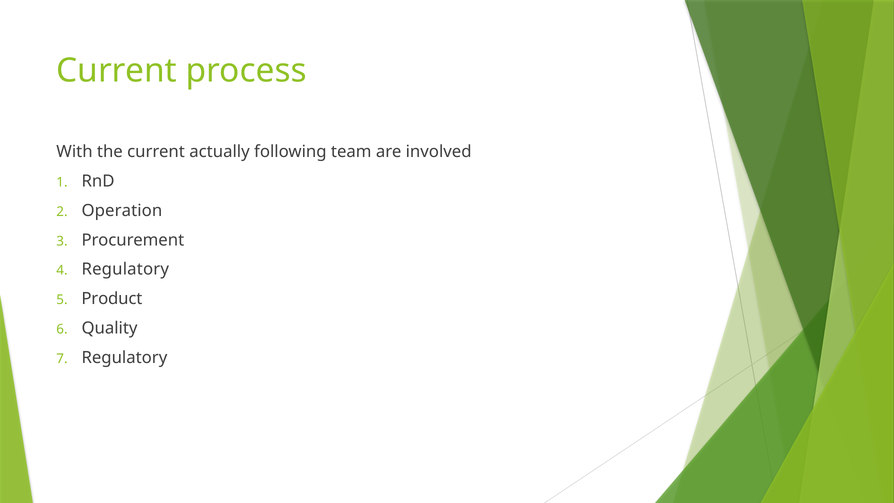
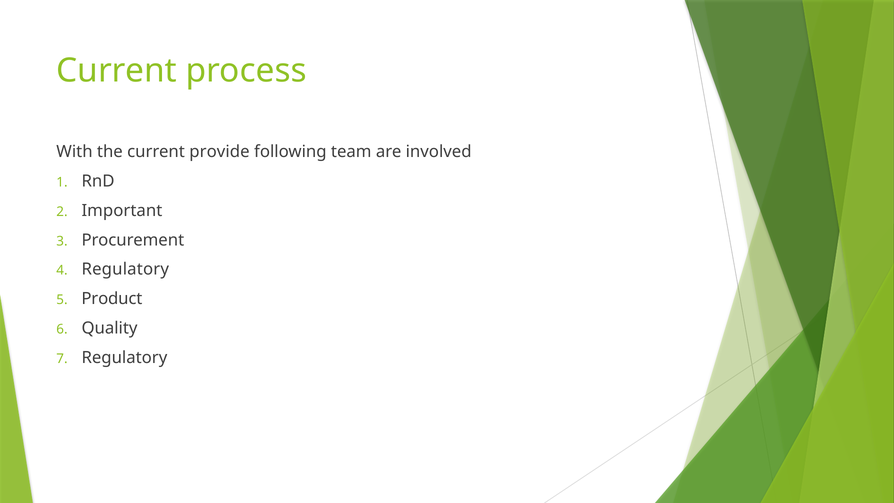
actually: actually -> provide
Operation: Operation -> Important
